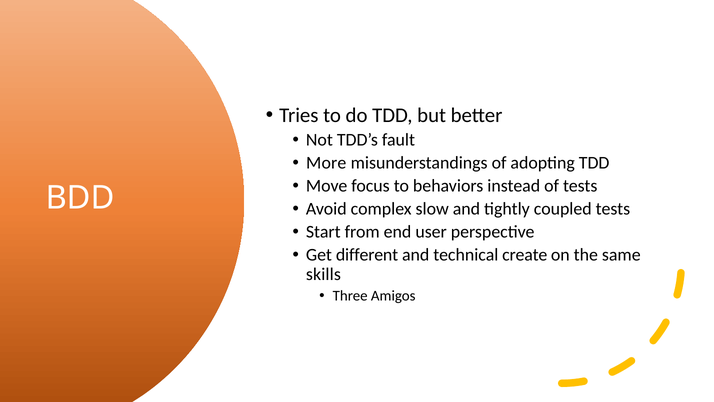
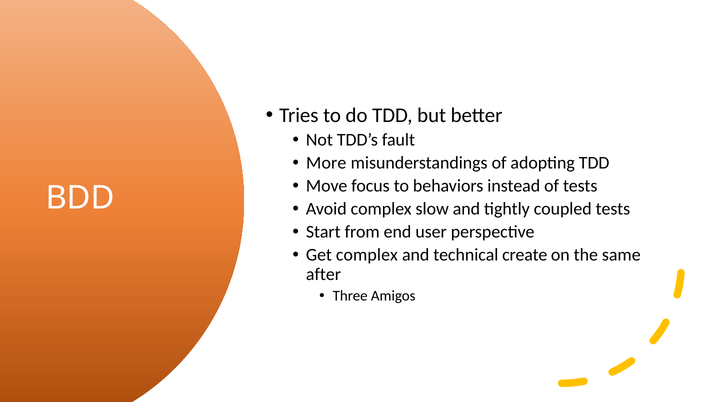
Get different: different -> complex
skills: skills -> after
